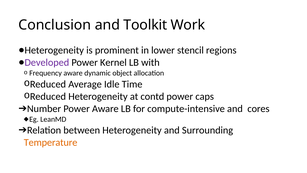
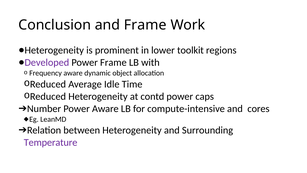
and Toolkit: Toolkit -> Frame
stencil: stencil -> toolkit
Power Kernel: Kernel -> Frame
Temperature colour: orange -> purple
